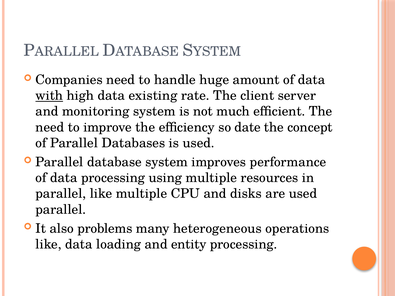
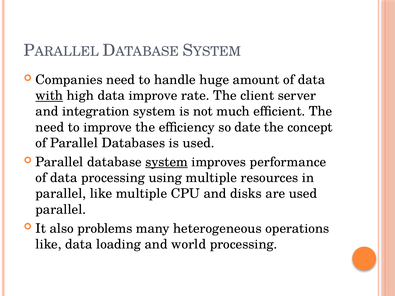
data existing: existing -> improve
monitoring: monitoring -> integration
system at (167, 162) underline: none -> present
entity: entity -> world
